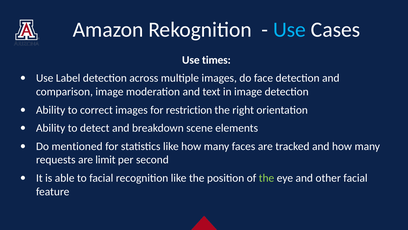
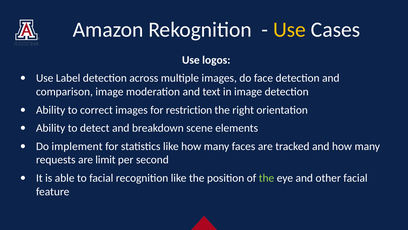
Use at (290, 30) colour: light blue -> yellow
times: times -> logos
mentioned: mentioned -> implement
